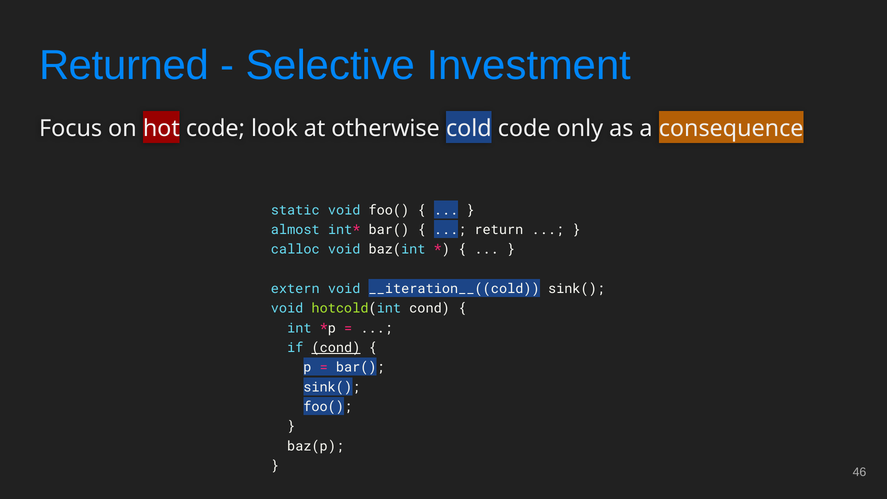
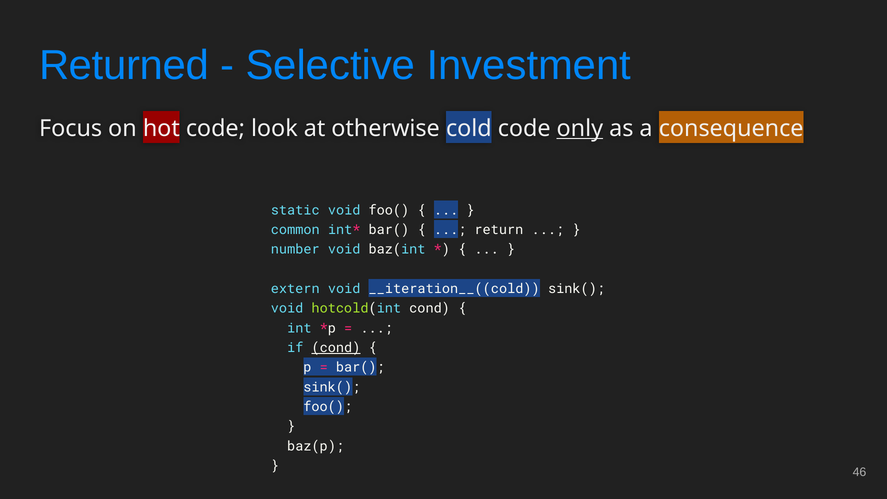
only underline: none -> present
almost: almost -> common
calloc: calloc -> number
